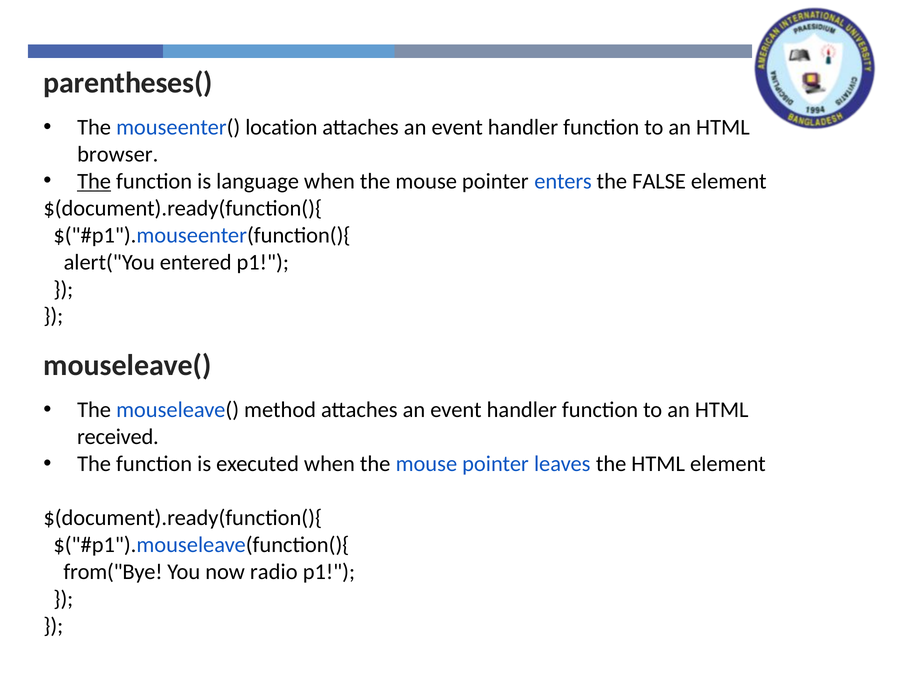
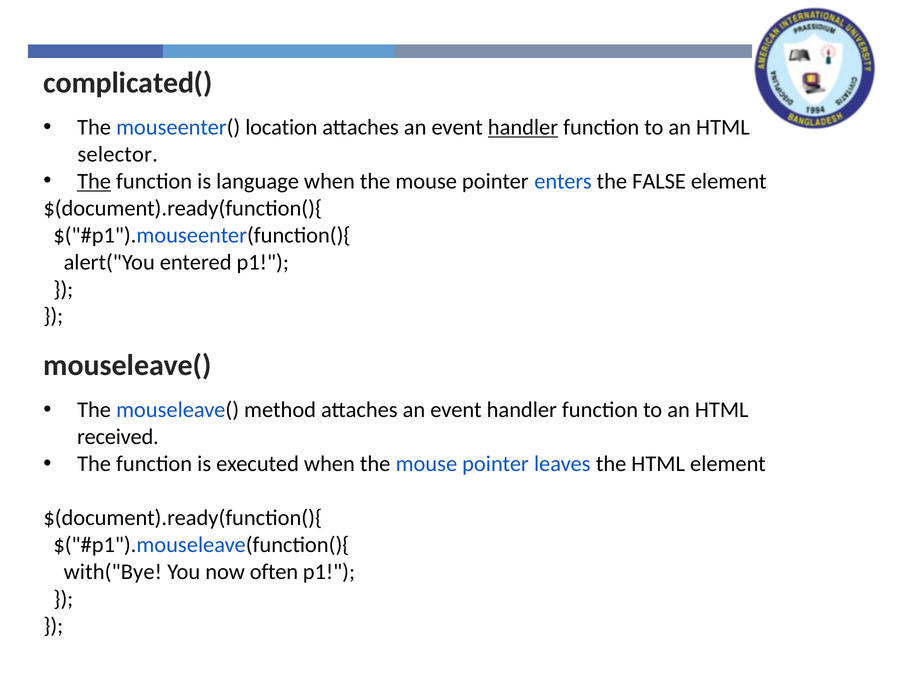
parentheses(: parentheses( -> complicated(
handler at (523, 127) underline: none -> present
browser: browser -> selector
from("Bye: from("Bye -> with("Bye
radio: radio -> often
